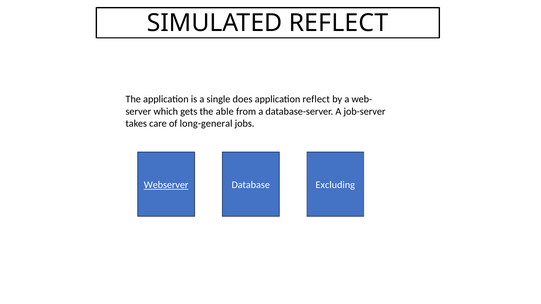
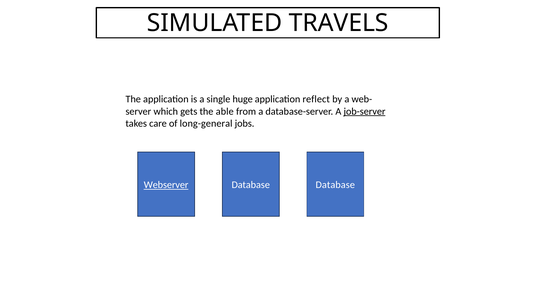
SIMULATED REFLECT: REFLECT -> TRAVELS
does: does -> huge
job-server underline: none -> present
Database Excluding: Excluding -> Database
